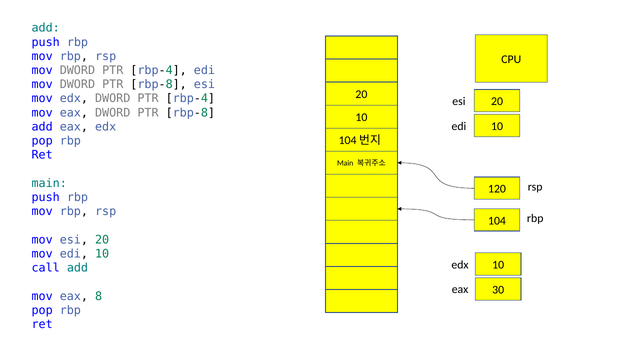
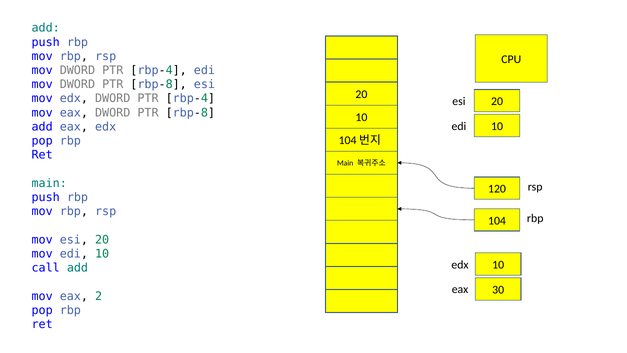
8: 8 -> 2
